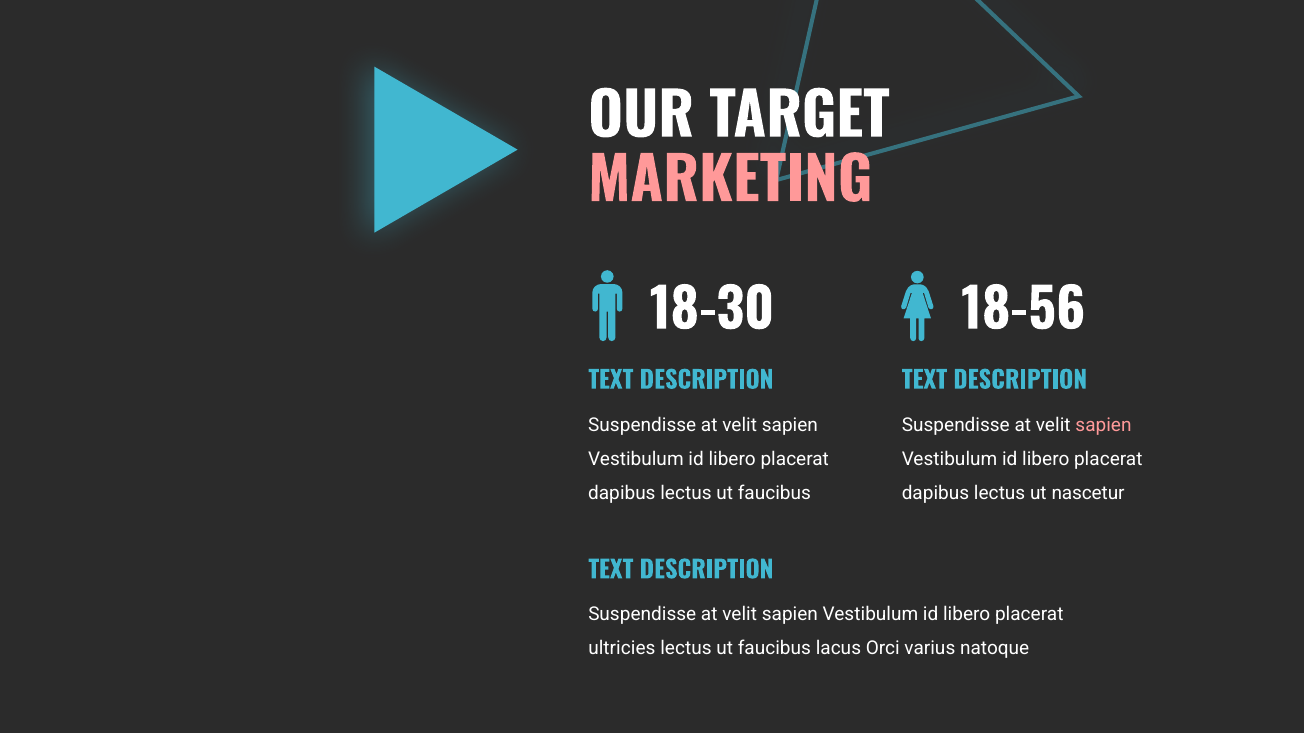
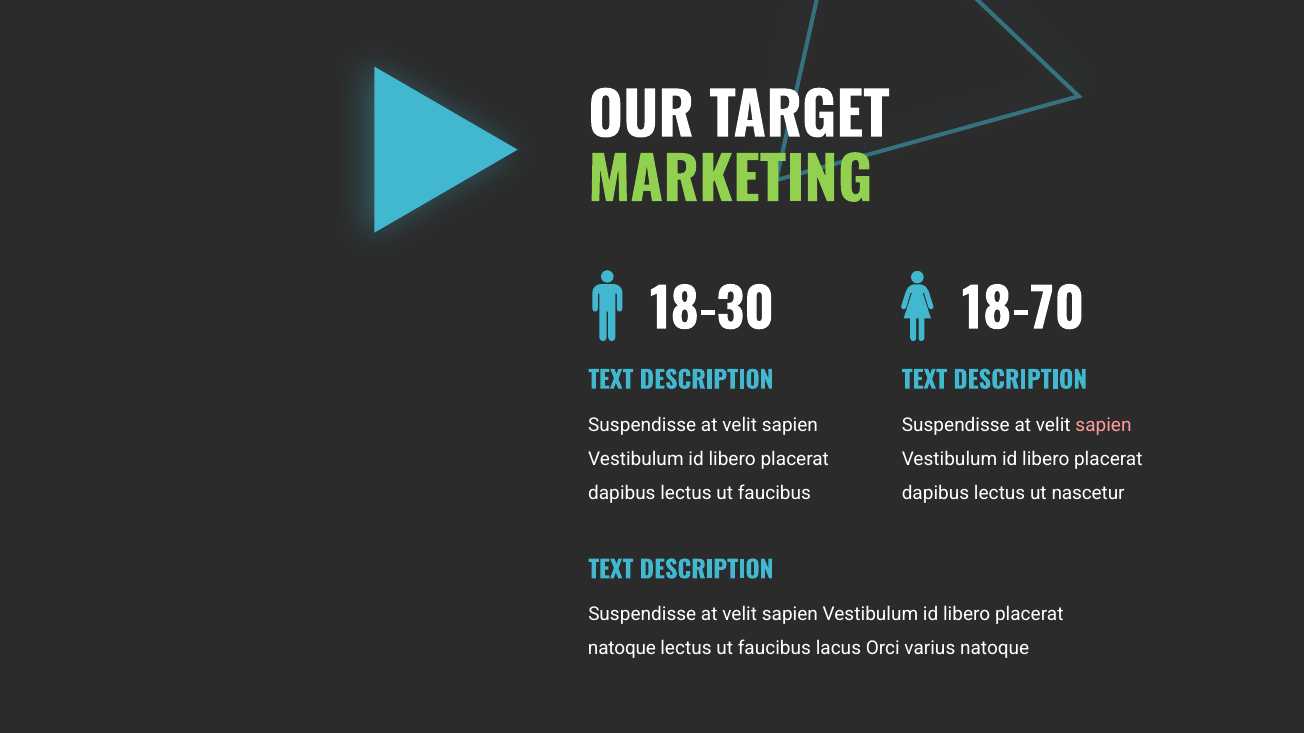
MARKETING colour: pink -> light green
18-56: 18-56 -> 18-70
ultricies at (622, 649): ultricies -> natoque
